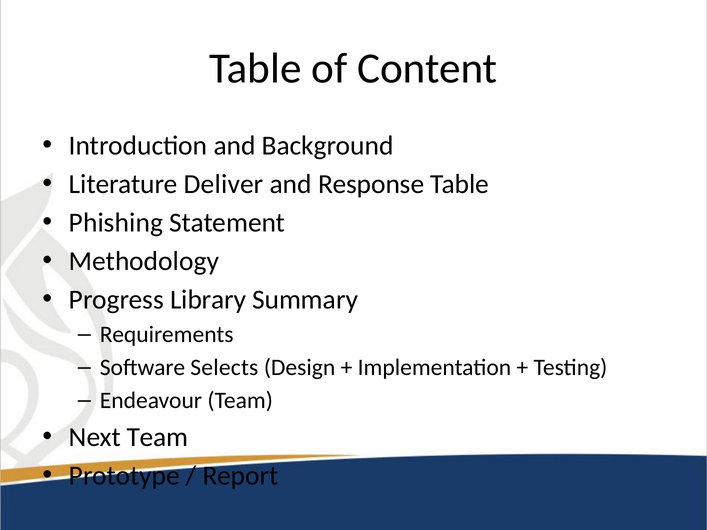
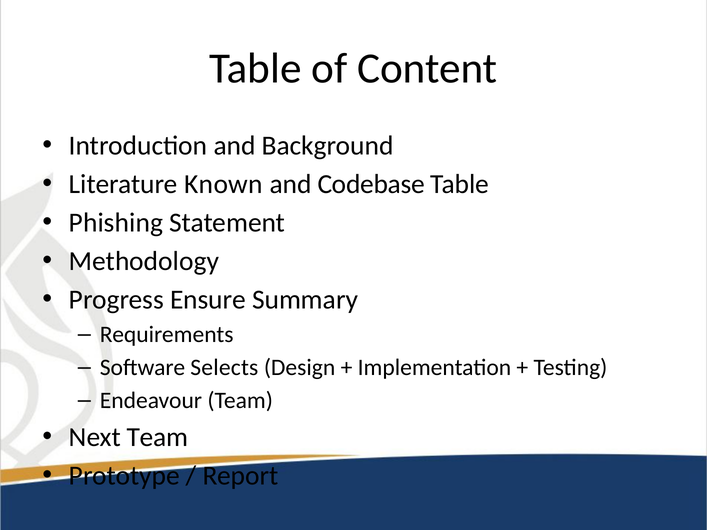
Deliver: Deliver -> Known
Response: Response -> Codebase
Library: Library -> Ensure
